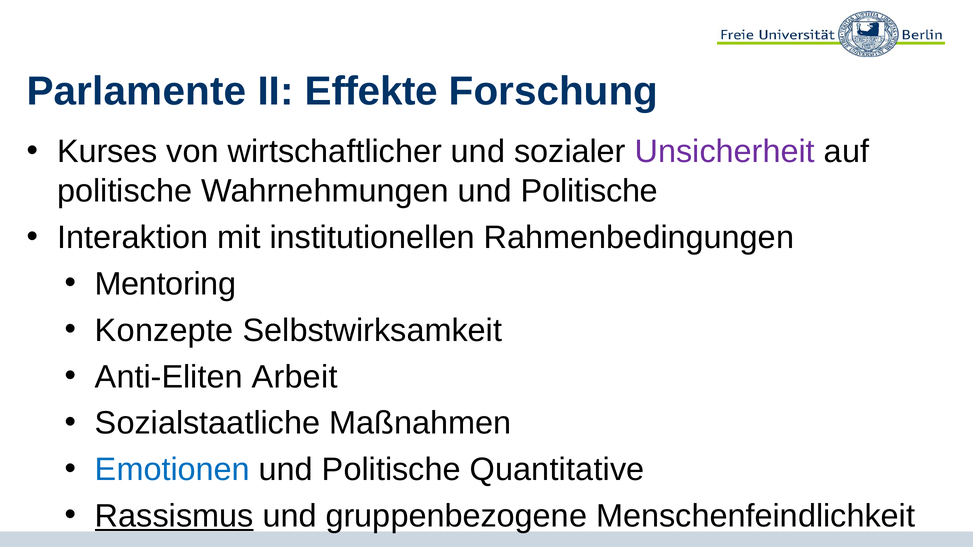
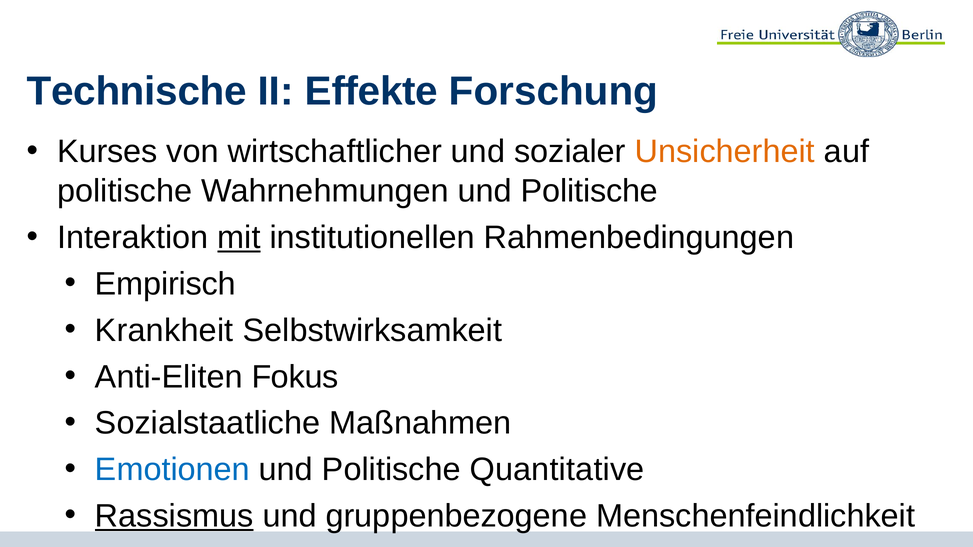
Parlamente: Parlamente -> Technische
Unsicherheit colour: purple -> orange
mit underline: none -> present
Mentoring: Mentoring -> Empirisch
Konzepte: Konzepte -> Krankheit
Arbeit: Arbeit -> Fokus
